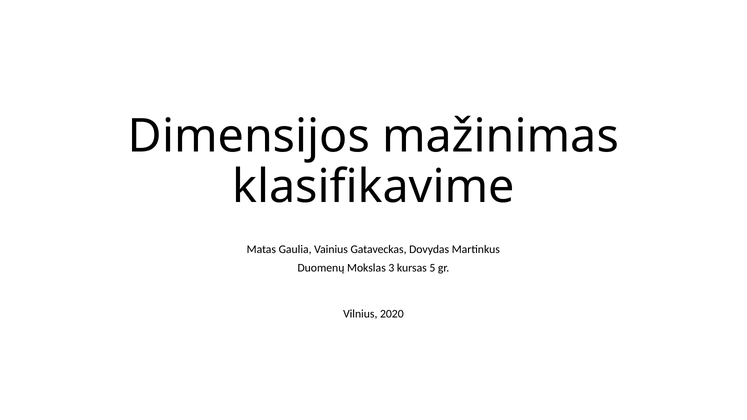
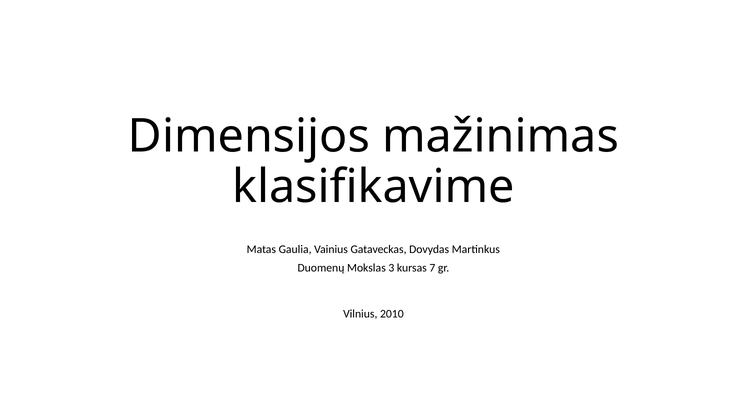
5: 5 -> 7
2020: 2020 -> 2010
